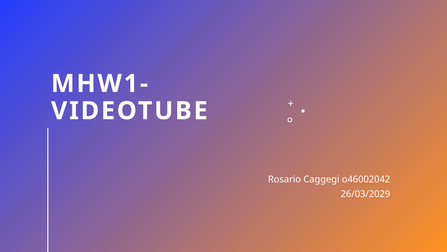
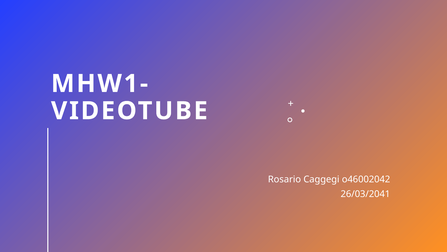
26/03/2029: 26/03/2029 -> 26/03/2041
